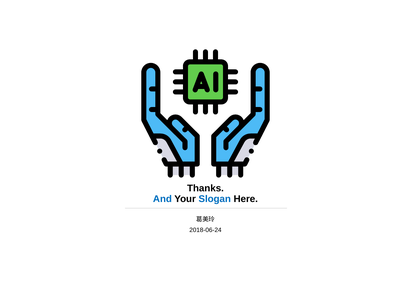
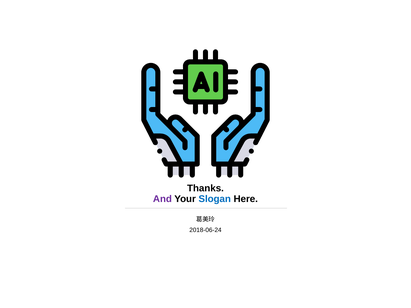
And colour: blue -> purple
